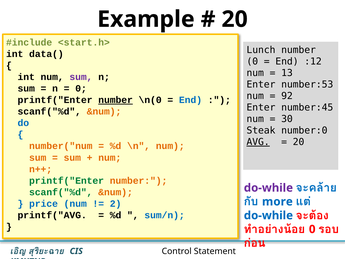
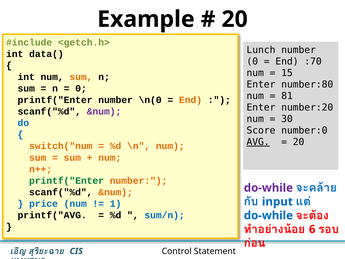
<start.h>: <start.h> -> <getch.h>
:12: :12 -> :70
13: 13 -> 15
sum at (81, 77) colour: purple -> orange
number:53: number:53 -> number:80
92: 92 -> 81
number at (116, 100) underline: present -> none
End at (191, 100) colour: blue -> orange
number:45: number:45 -> number:20
&num at (104, 111) colour: orange -> purple
Steak: Steak -> Score
number("num: number("num -> switch("num
scanf("%d at (61, 192) colour: green -> black
more: more -> input
2: 2 -> 1
0 at (312, 229): 0 -> 6
